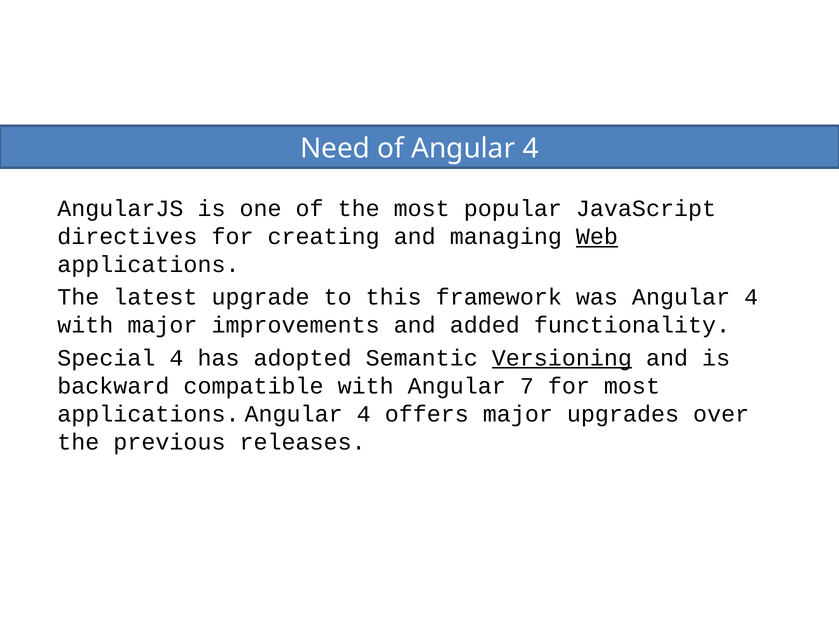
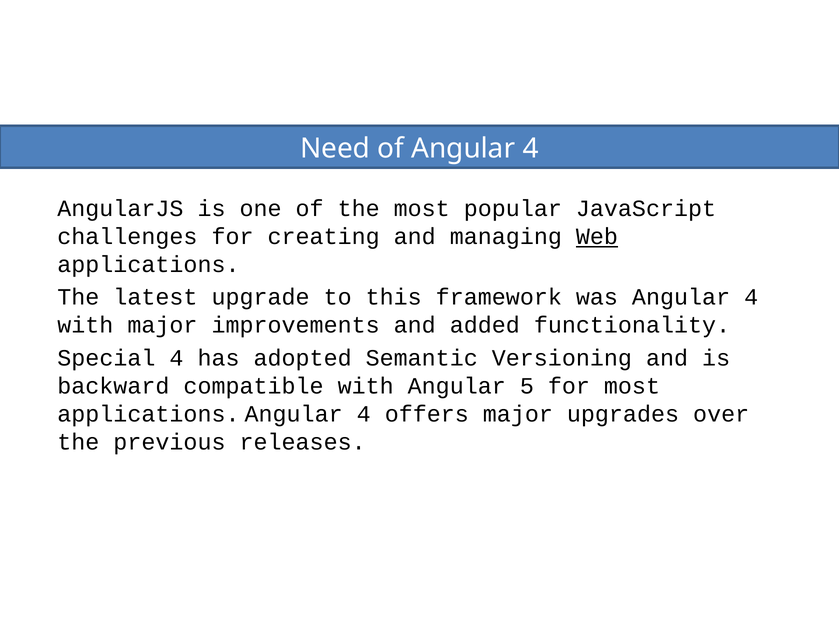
directives: directives -> challenges
Versioning underline: present -> none
7: 7 -> 5
